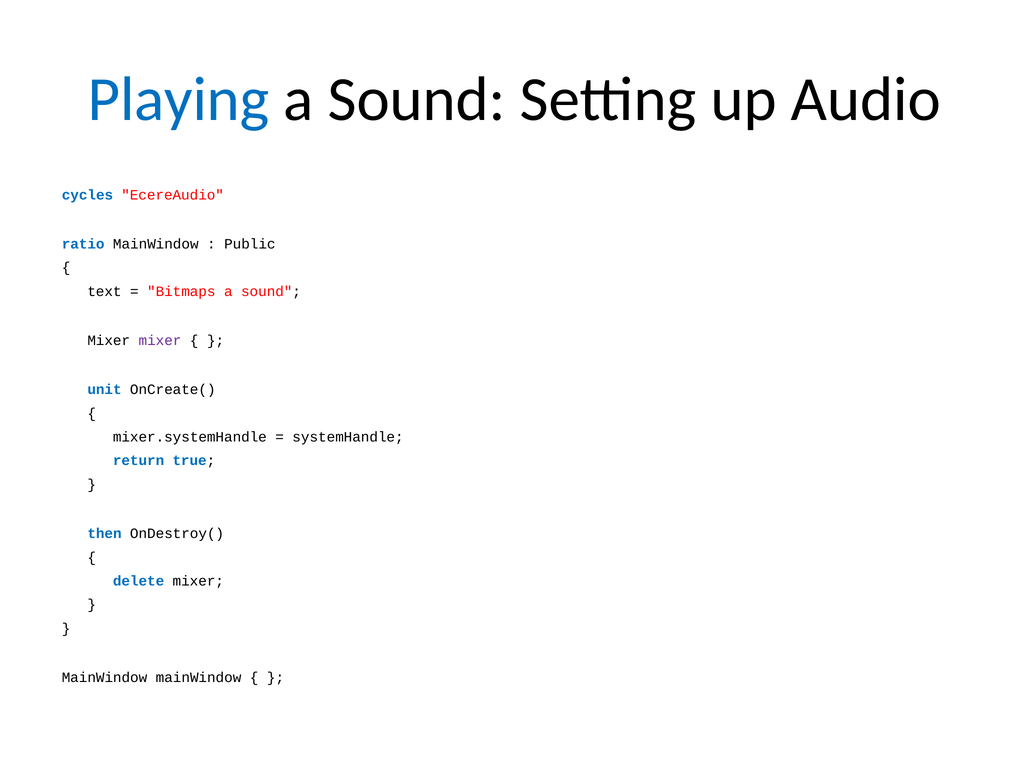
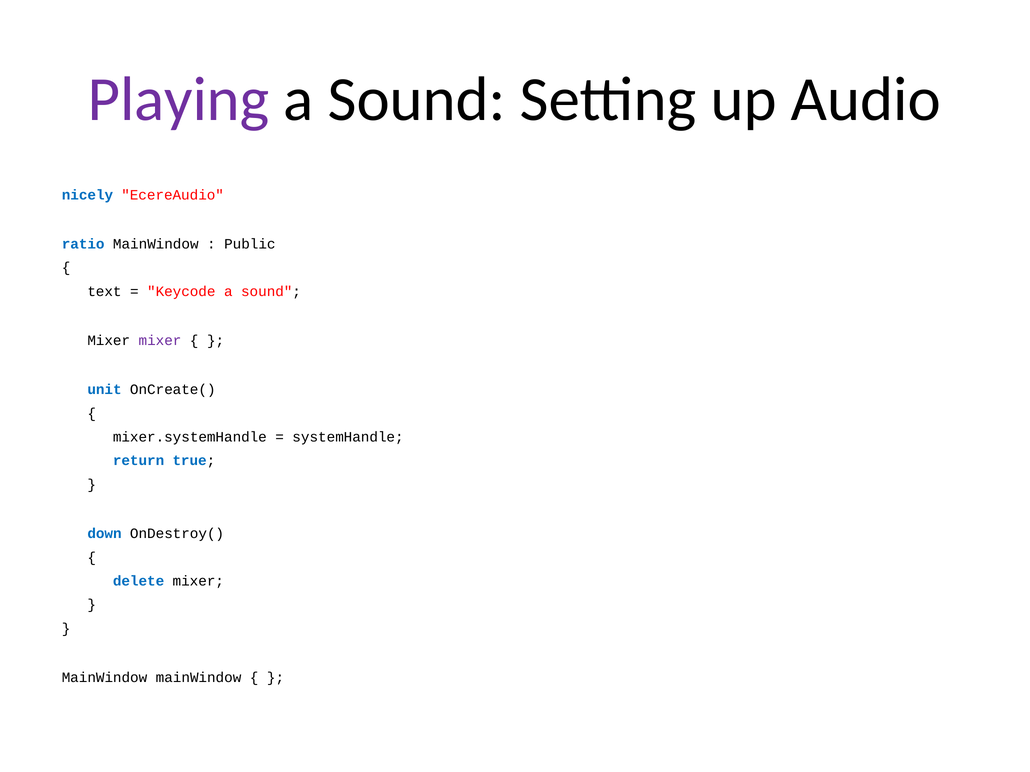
Playing colour: blue -> purple
cycles: cycles -> nicely
Bitmaps: Bitmaps -> Keycode
then: then -> down
